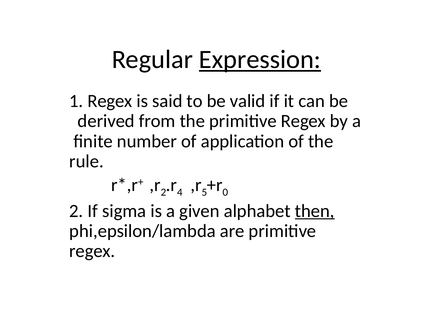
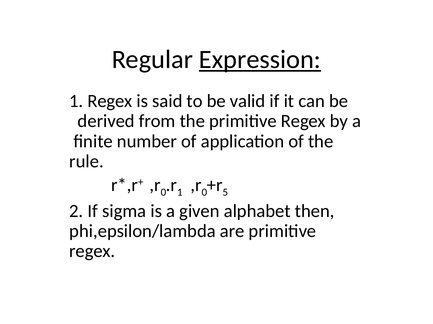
2 at (163, 193): 2 -> 0
4 at (180, 193): 4 -> 1
5 at (204, 193): 5 -> 0
0: 0 -> 5
then underline: present -> none
